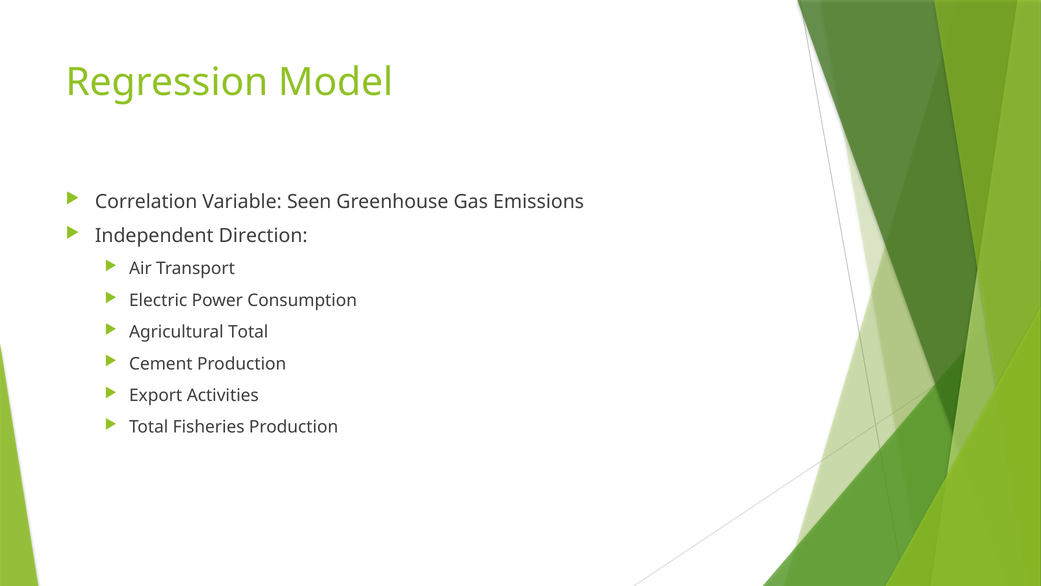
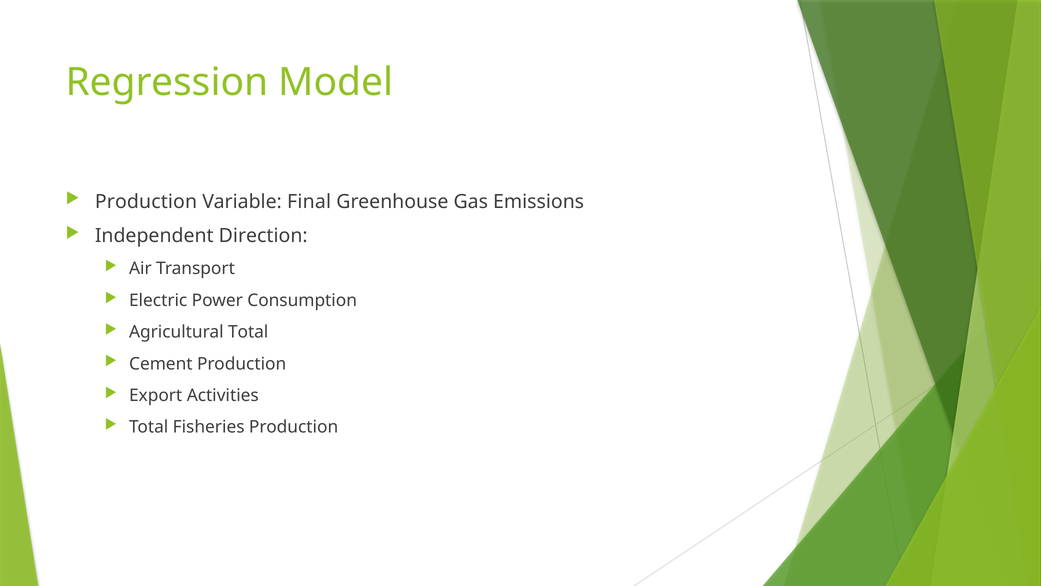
Correlation at (146, 201): Correlation -> Production
Seen: Seen -> Final
